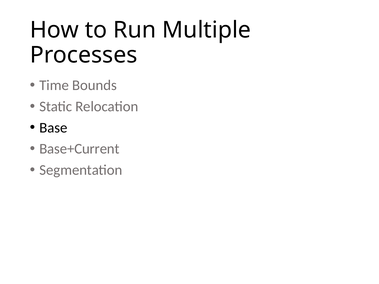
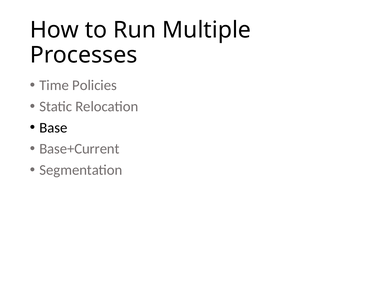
Bounds: Bounds -> Policies
